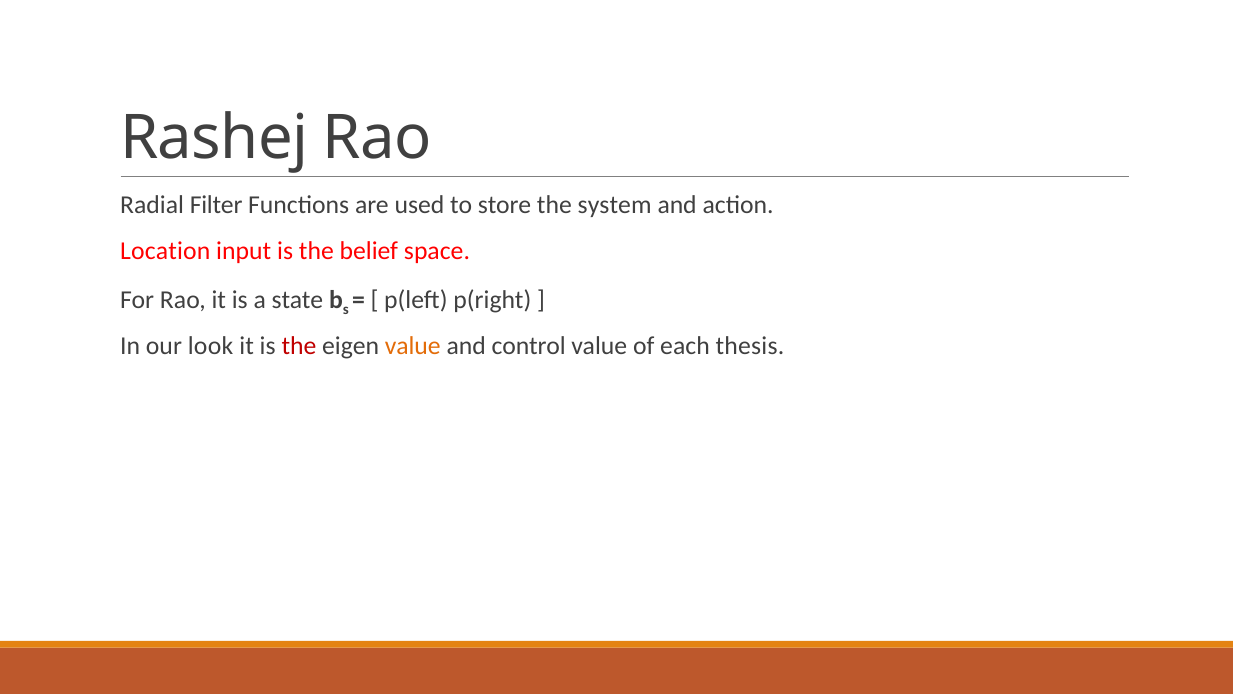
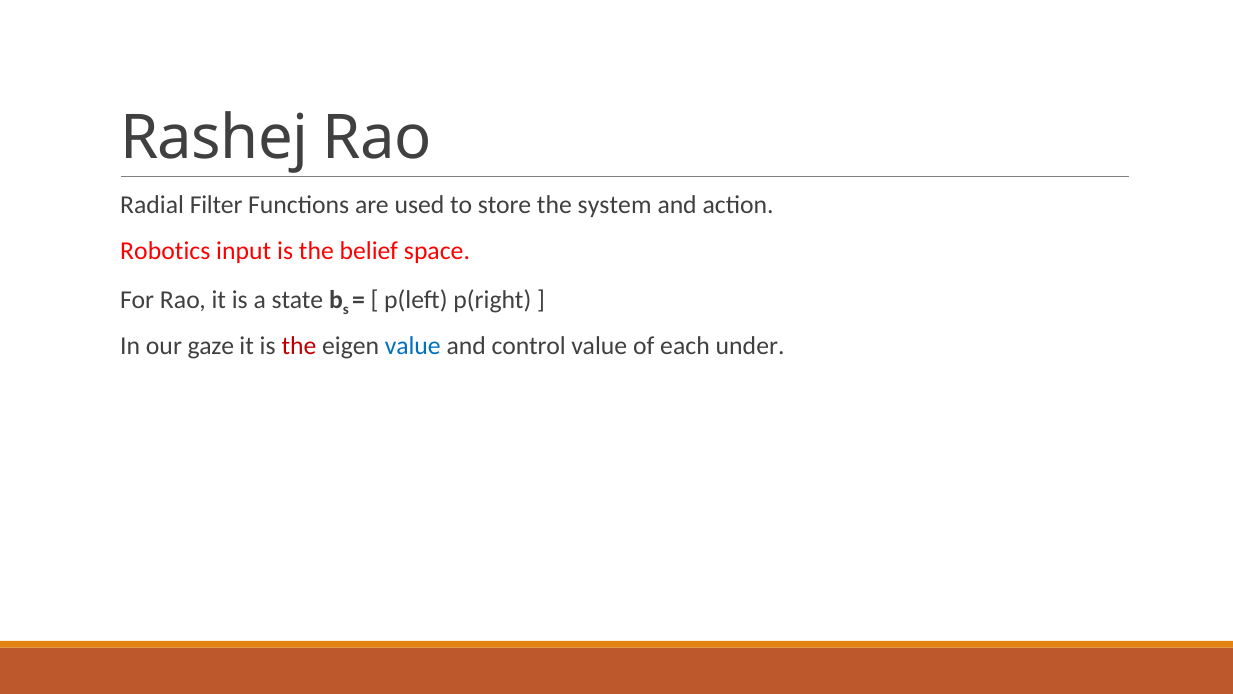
Location: Location -> Robotics
look: look -> gaze
value at (413, 346) colour: orange -> blue
thesis: thesis -> under
